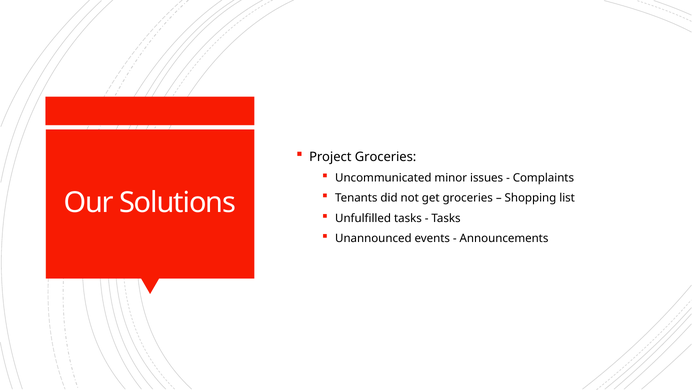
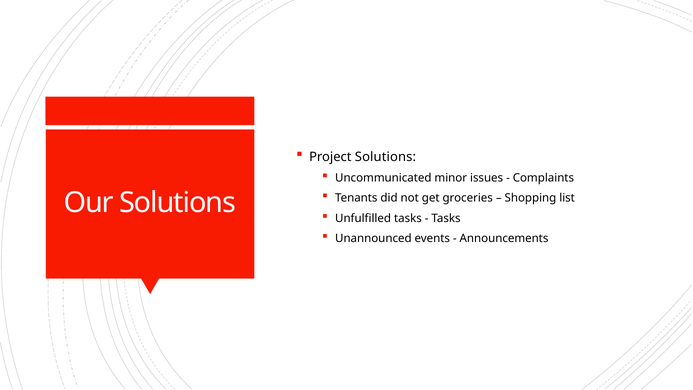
Project Groceries: Groceries -> Solutions
